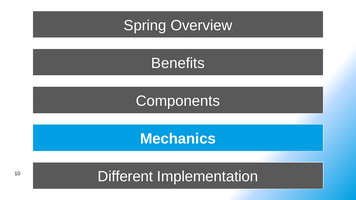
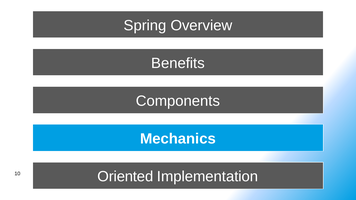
Different: Different -> Oriented
